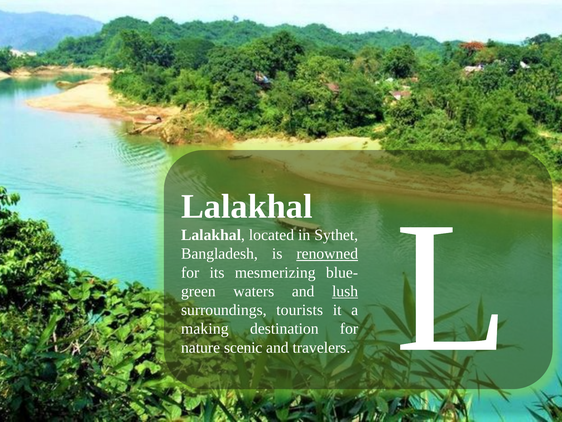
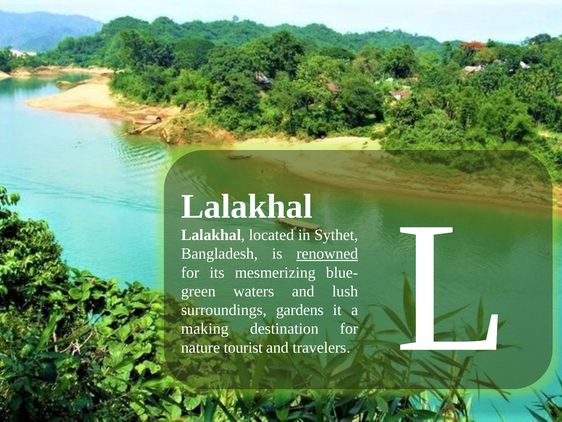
lush underline: present -> none
tourists: tourists -> gardens
scenic: scenic -> tourist
